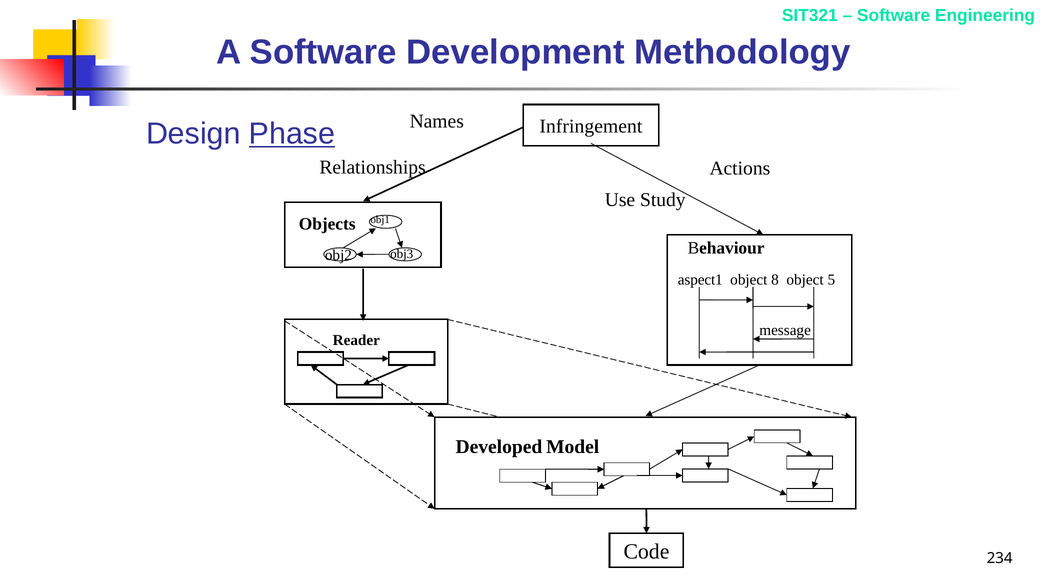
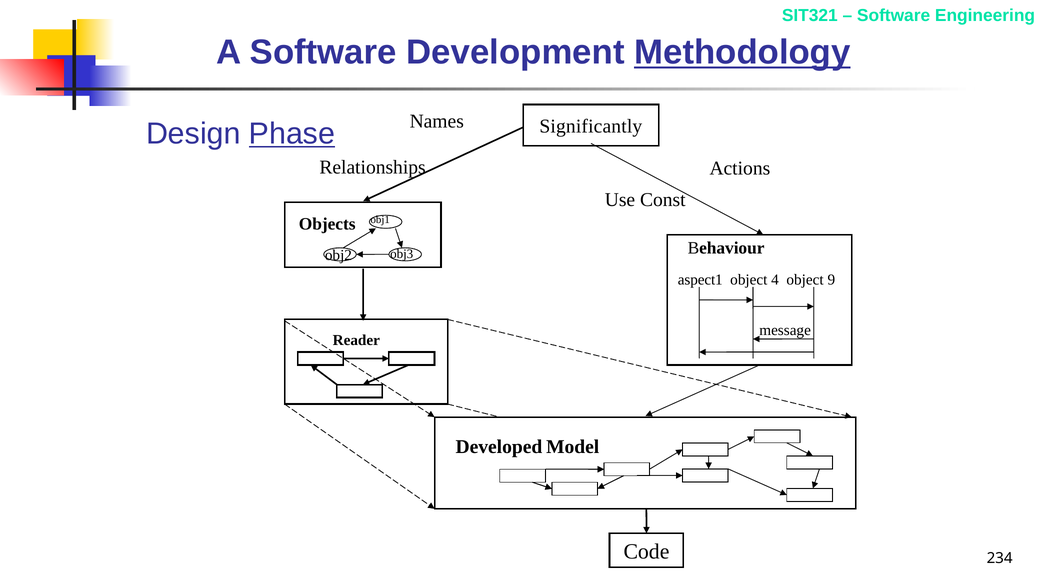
Methodology underline: none -> present
Infringement: Infringement -> Significantly
Study: Study -> Const
8: 8 -> 4
5: 5 -> 9
